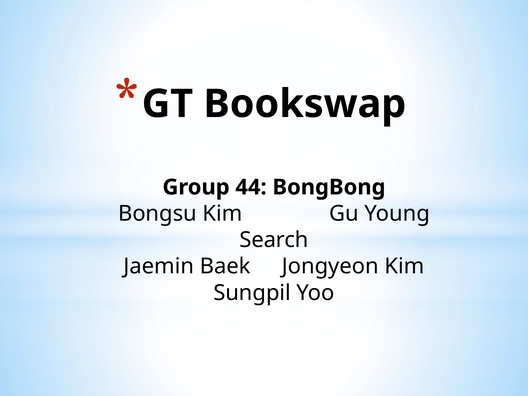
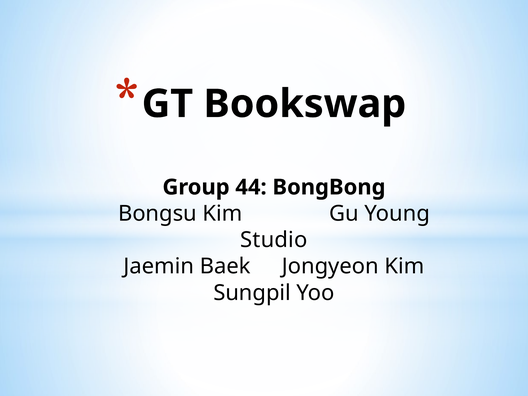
Search: Search -> Studio
